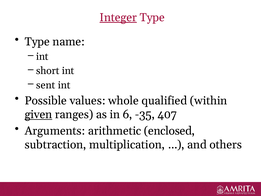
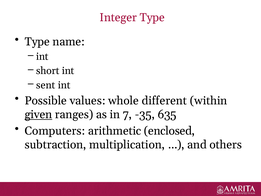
Integer underline: present -> none
qualified: qualified -> different
6: 6 -> 7
407: 407 -> 635
Arguments: Arguments -> Computers
